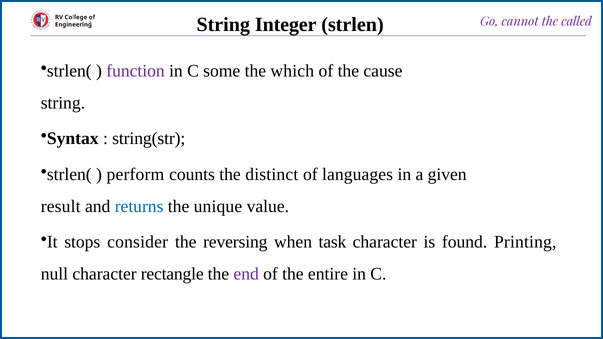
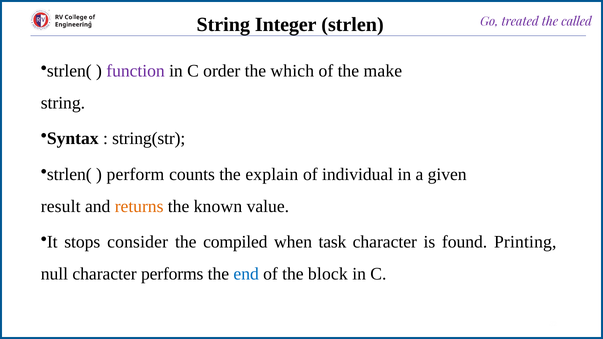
cannot: cannot -> treated
some: some -> order
cause: cause -> make
distinct: distinct -> explain
languages: languages -> individual
returns colour: blue -> orange
unique: unique -> known
reversing: reversing -> compiled
rectangle: rectangle -> performs
end colour: purple -> blue
entire: entire -> block
